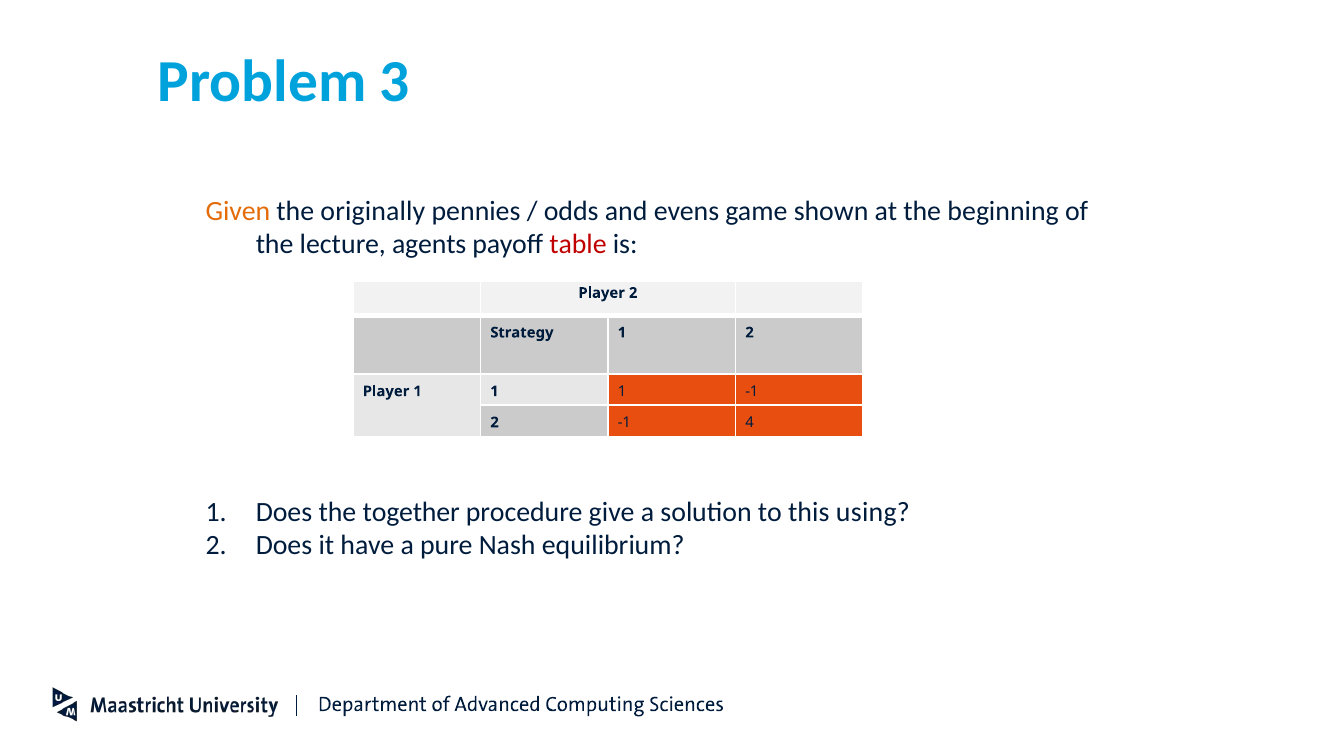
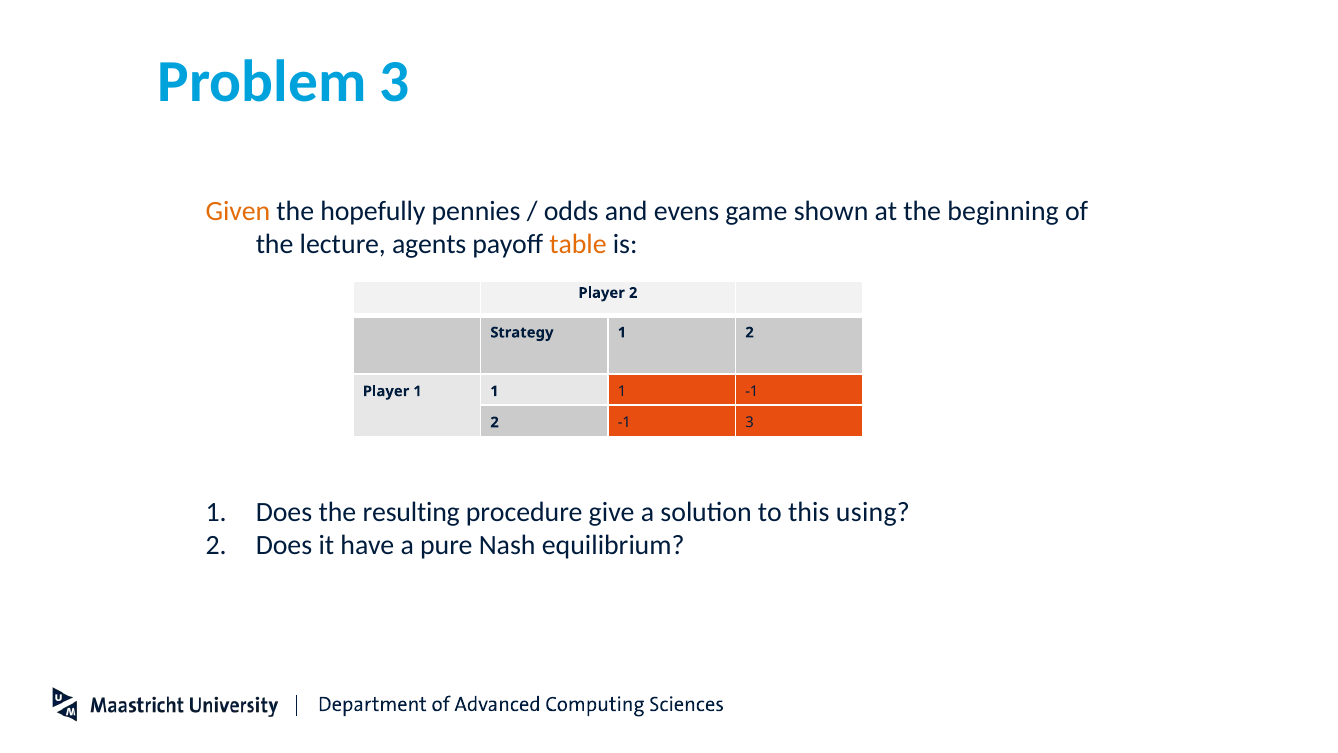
originally: originally -> hopefully
table colour: red -> orange
-1 4: 4 -> 3
together: together -> resulting
